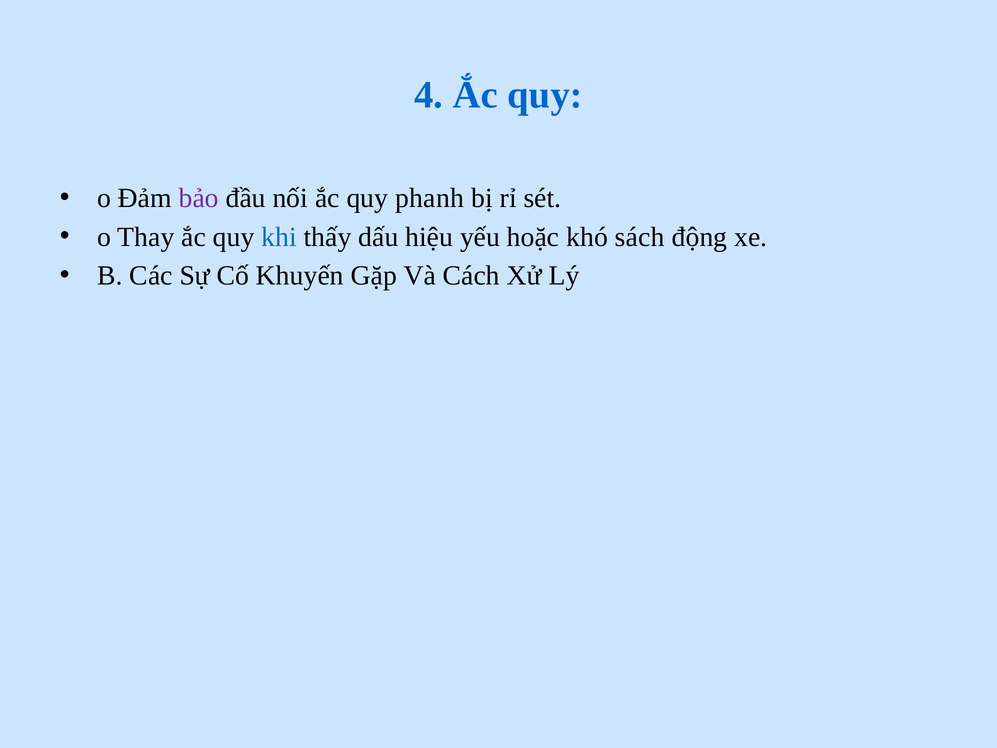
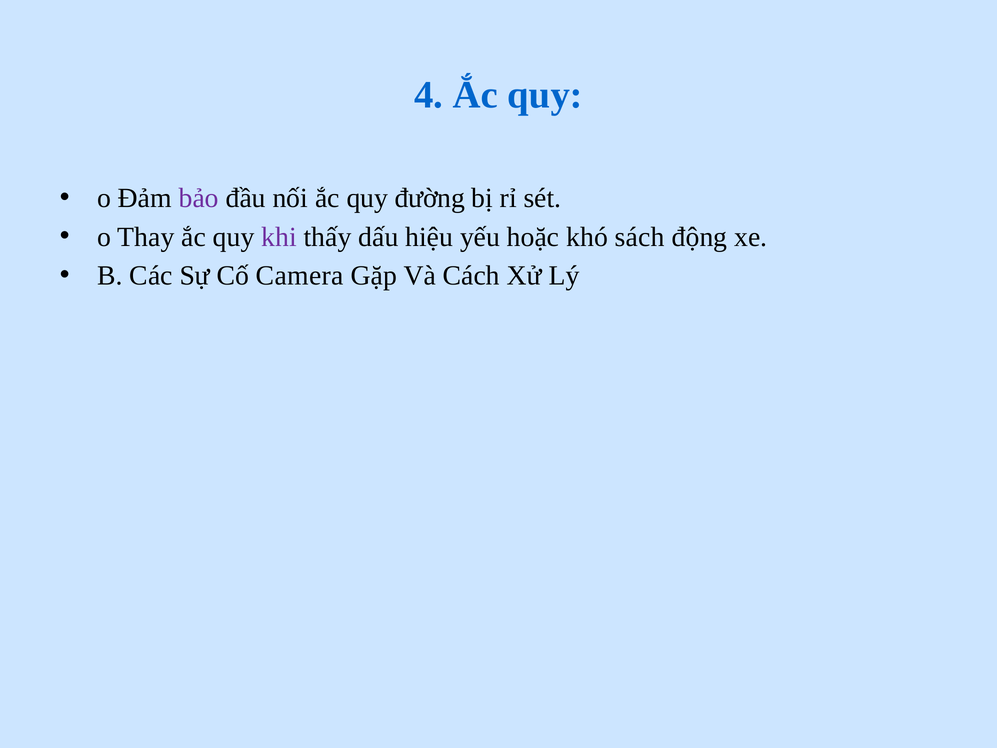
phanh: phanh -> đường
khi colour: blue -> purple
Khuyến: Khuyến -> Camera
